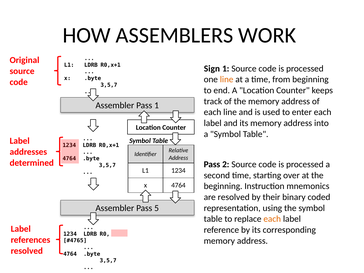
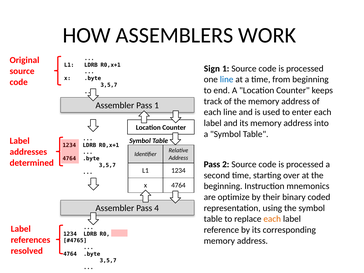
line at (227, 79) colour: orange -> blue
are resolved: resolved -> optimize
5: 5 -> 4
